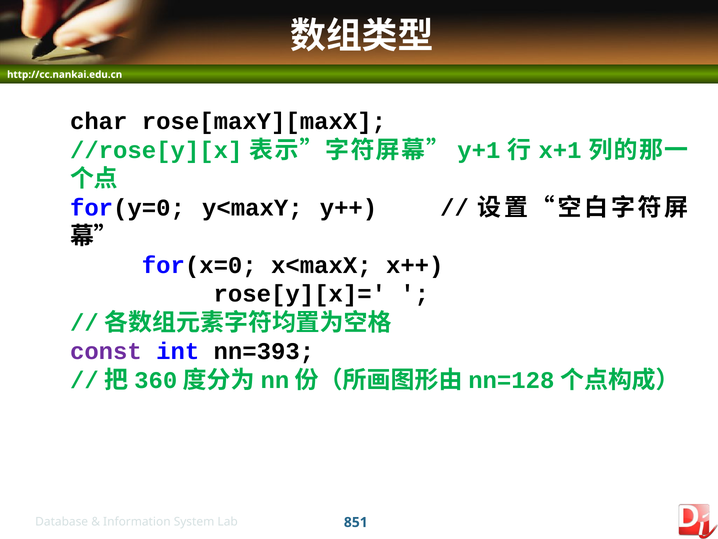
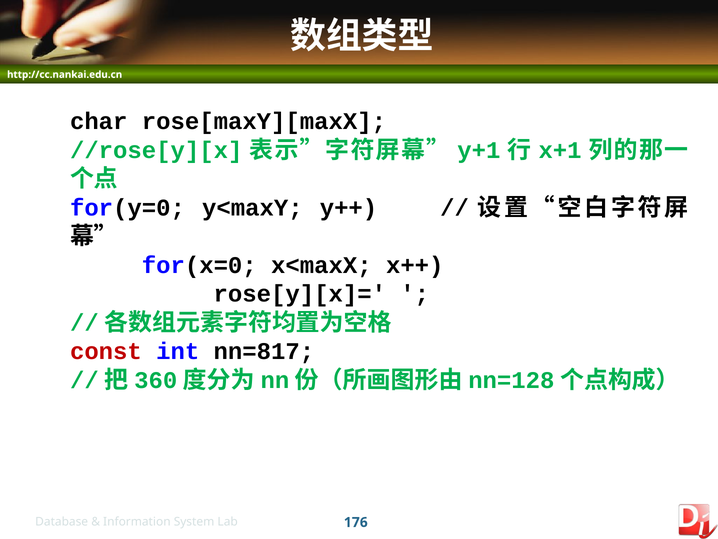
const colour: purple -> red
nn=393: nn=393 -> nn=817
851: 851 -> 176
